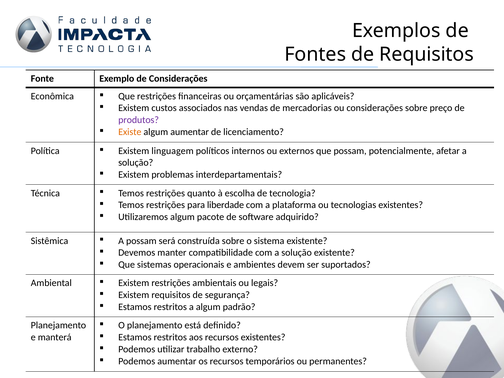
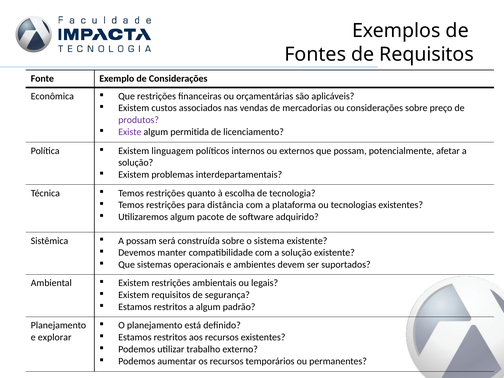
Existe colour: orange -> purple
algum aumentar: aumentar -> permitida
liberdade: liberdade -> distância
manterá: manterá -> explorar
